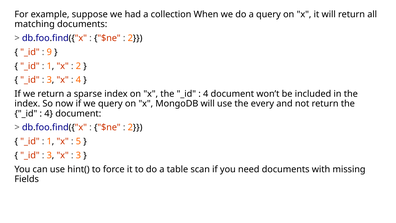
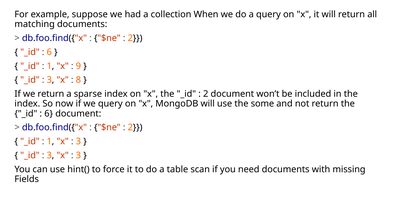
9 at (49, 52): 9 -> 6
2 at (78, 66): 2 -> 9
4 at (78, 80): 4 -> 8
4 at (206, 94): 4 -> 2
every: every -> some
4 at (49, 113): 4 -> 6
5 at (78, 141): 5 -> 3
